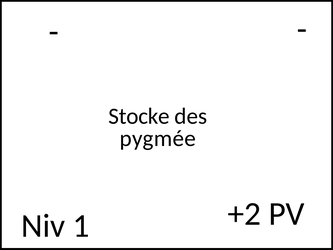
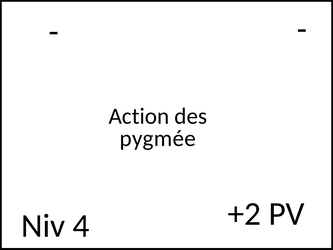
Stocke: Stocke -> Action
1: 1 -> 4
